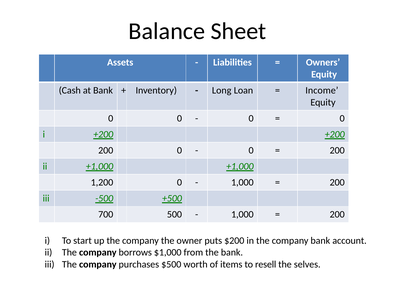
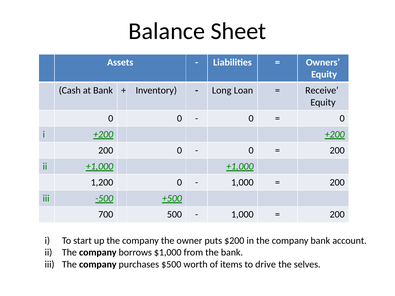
Income: Income -> Receive
resell: resell -> drive
